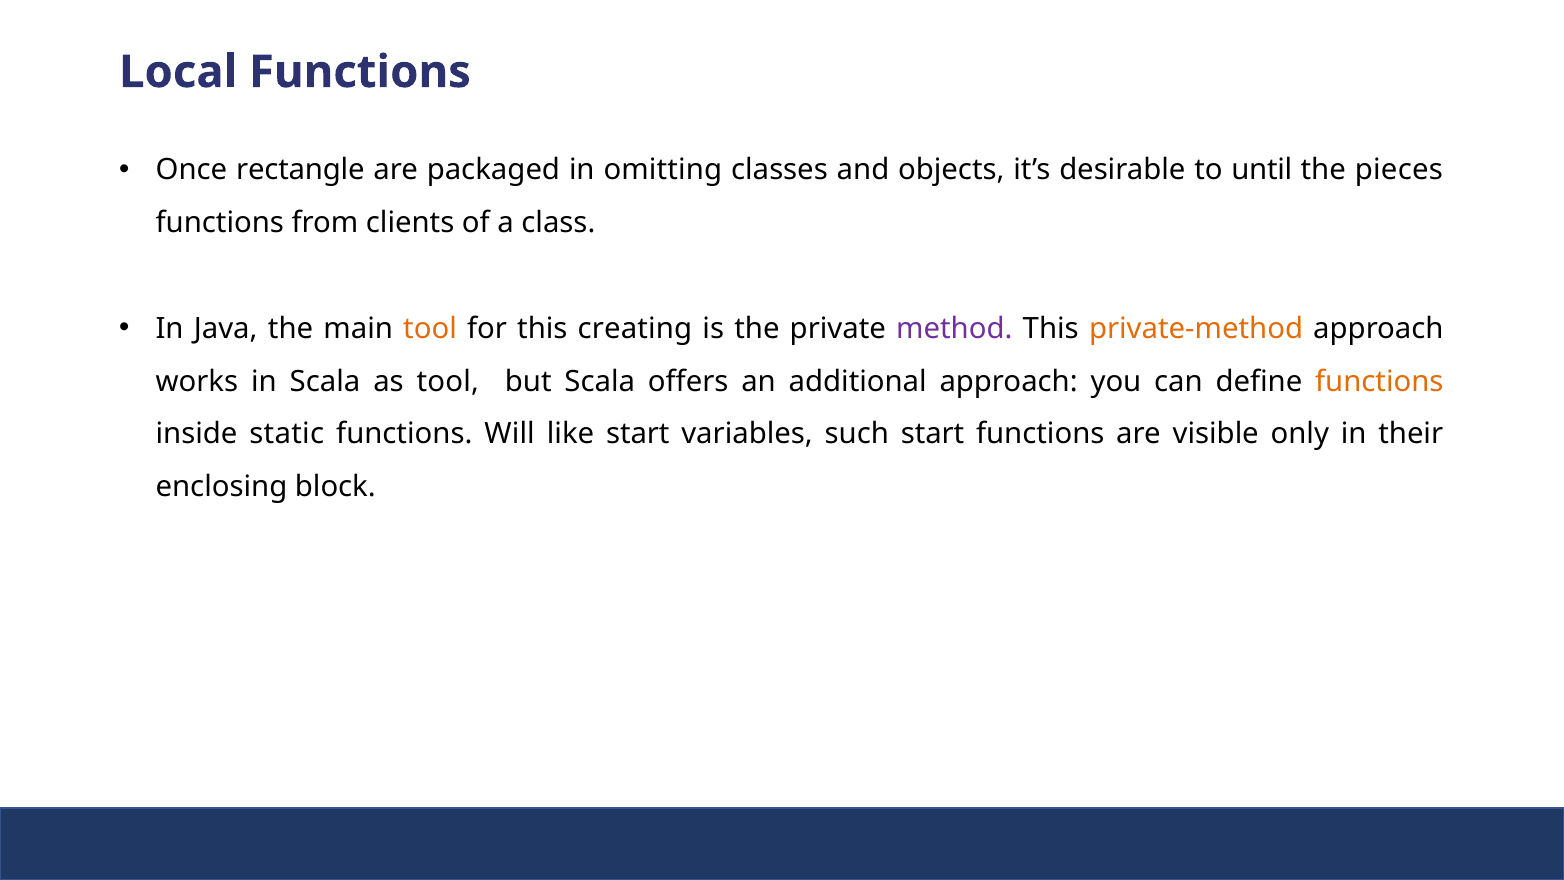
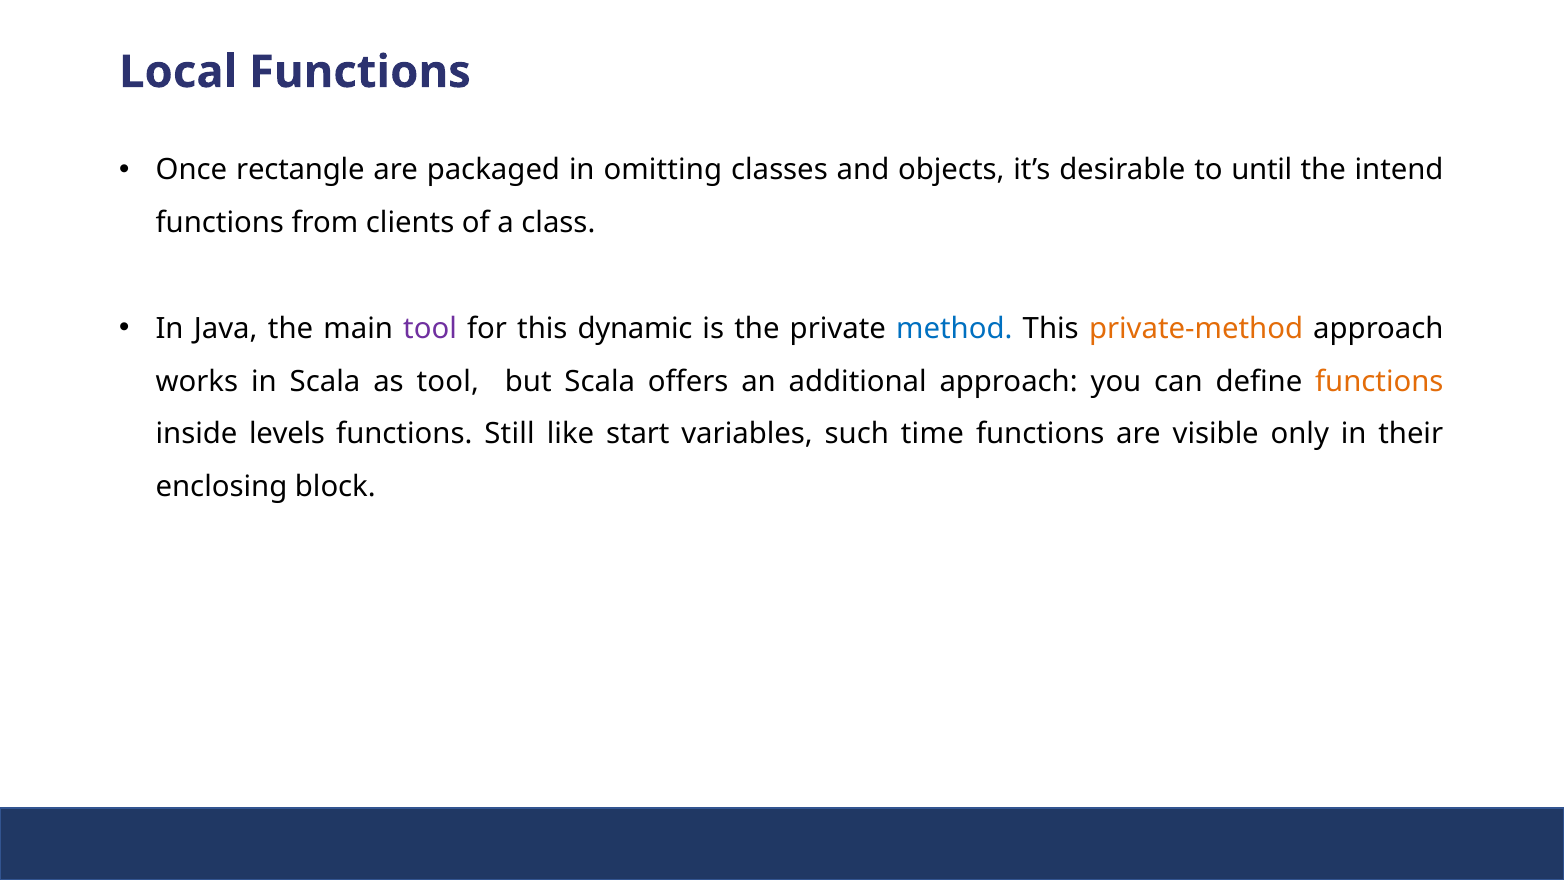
pieces: pieces -> intend
tool at (430, 329) colour: orange -> purple
creating: creating -> dynamic
method colour: purple -> blue
static: static -> levels
Will: Will -> Still
such start: start -> time
